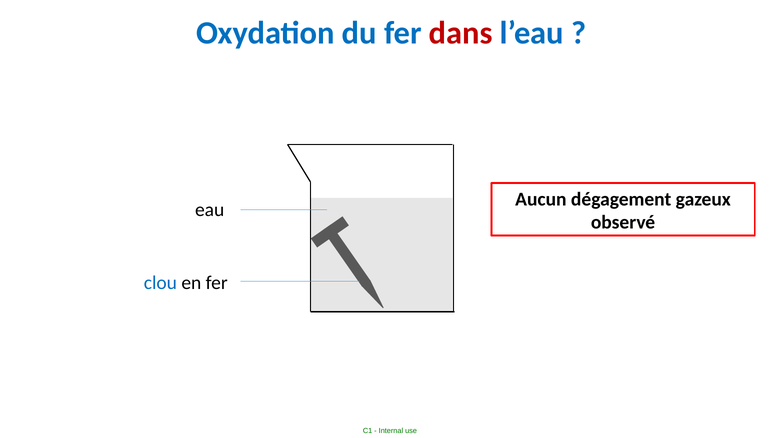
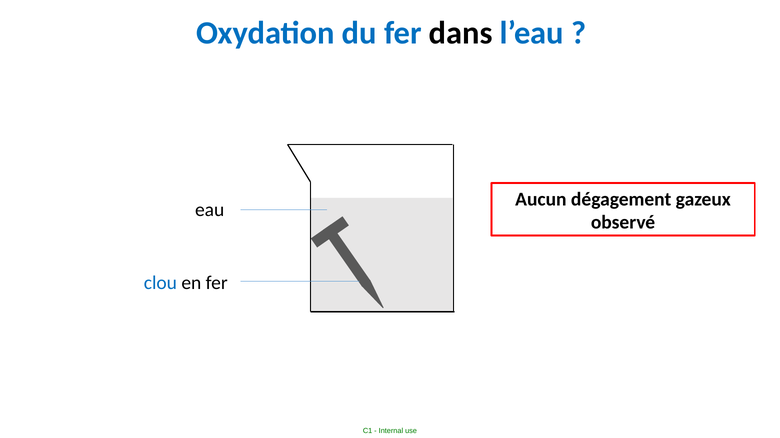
dans colour: red -> black
